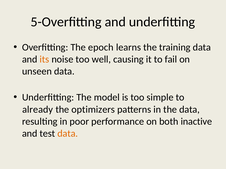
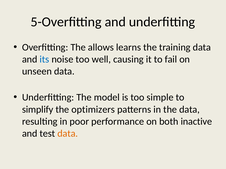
epoch: epoch -> allows
its colour: orange -> blue
already: already -> simplify
